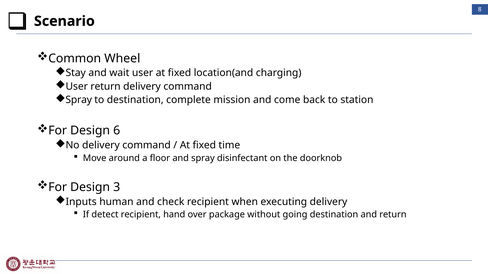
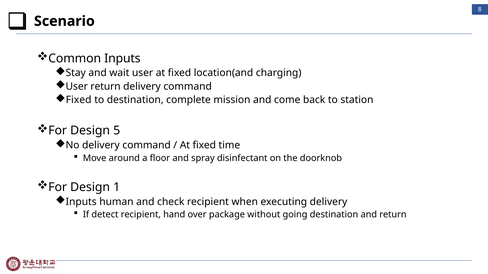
Common Wheel: Wheel -> Inputs
Spray at (79, 100): Spray -> Fixed
6: 6 -> 5
3: 3 -> 1
